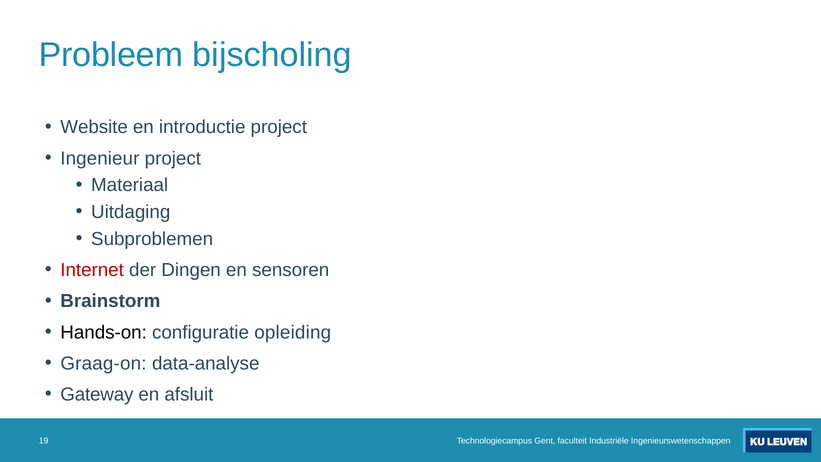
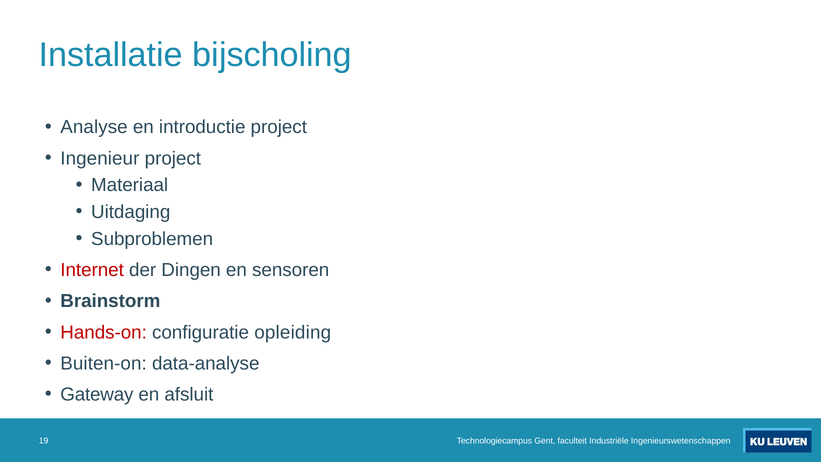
Probleem: Probleem -> Installatie
Website: Website -> Analyse
Hands-on colour: black -> red
Graag-on: Graag-on -> Buiten-on
